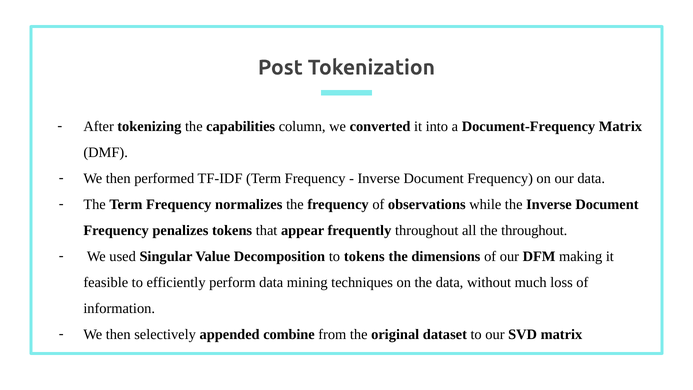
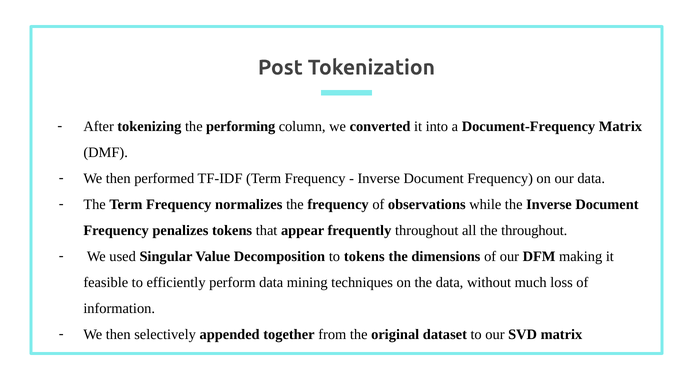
capabilities: capabilities -> performing
combine: combine -> together
